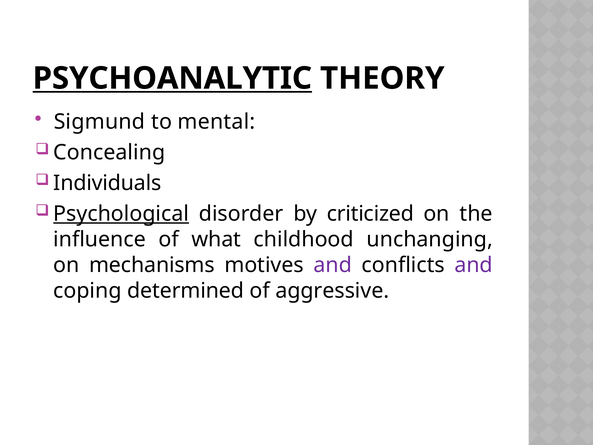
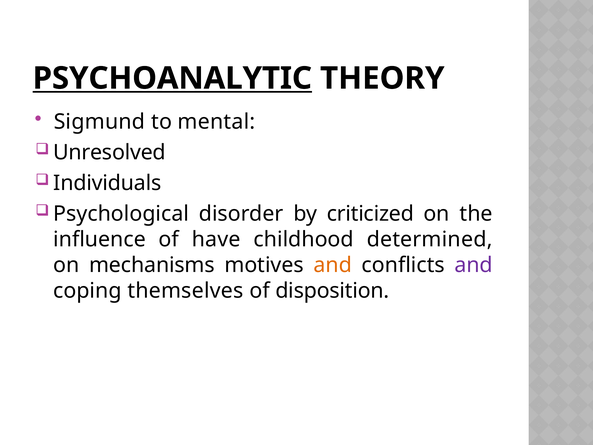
Concealing: Concealing -> Unresolved
Psychological underline: present -> none
what: what -> have
unchanging: unchanging -> determined
and at (333, 265) colour: purple -> orange
determined: determined -> themselves
aggressive: aggressive -> disposition
